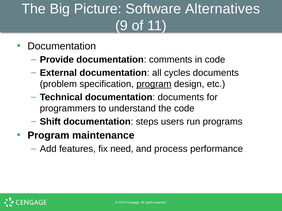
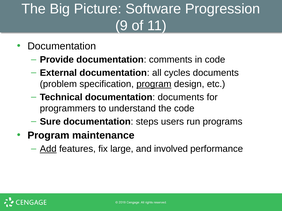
Alternatives: Alternatives -> Progression
Shift: Shift -> Sure
Add underline: none -> present
need: need -> large
process: process -> involved
